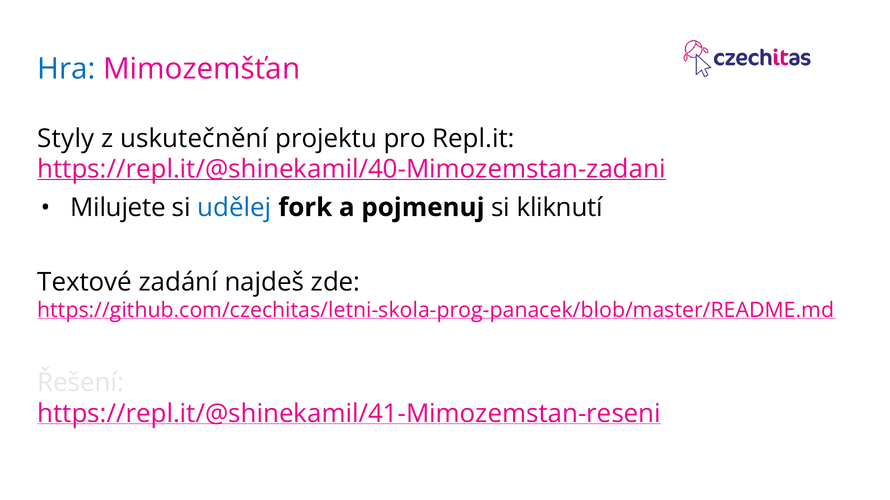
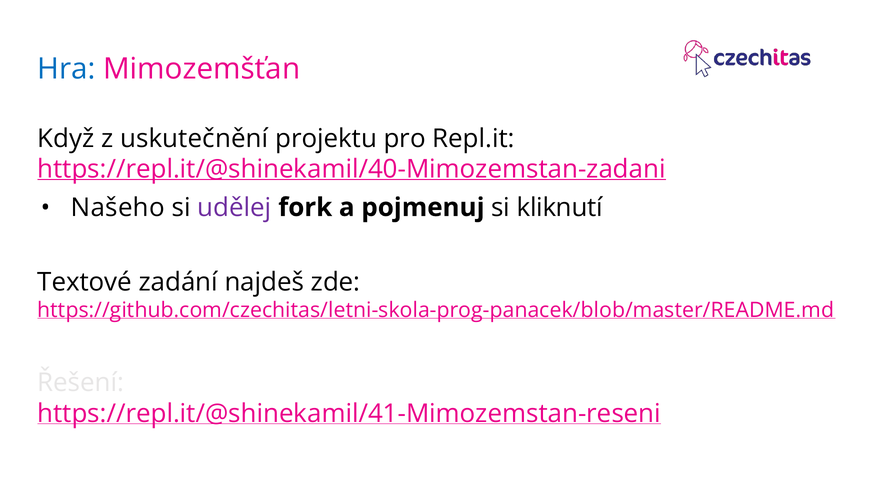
Styly: Styly -> Když
Milujete: Milujete -> Našeho
udělej colour: blue -> purple
